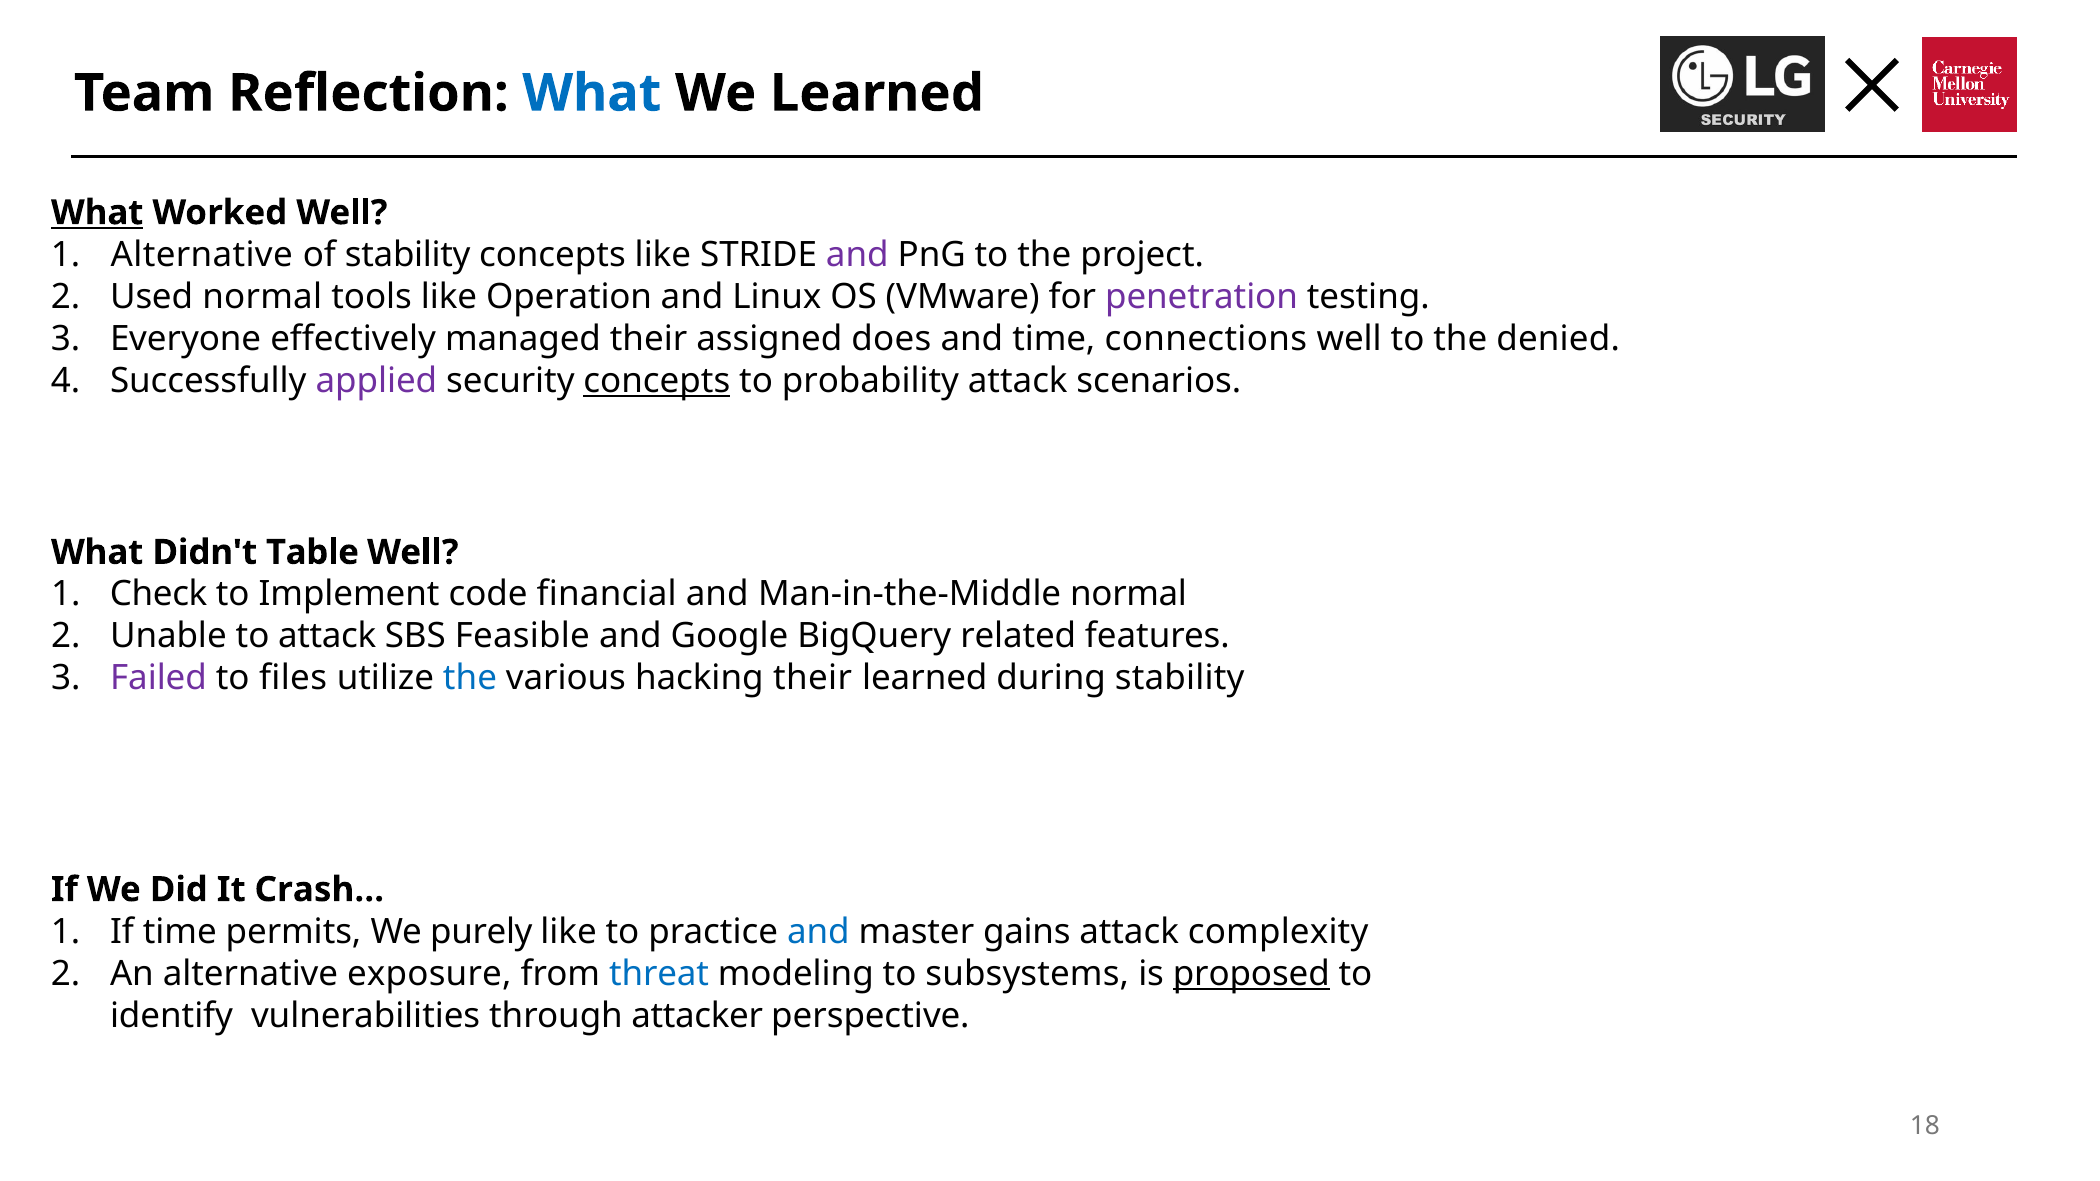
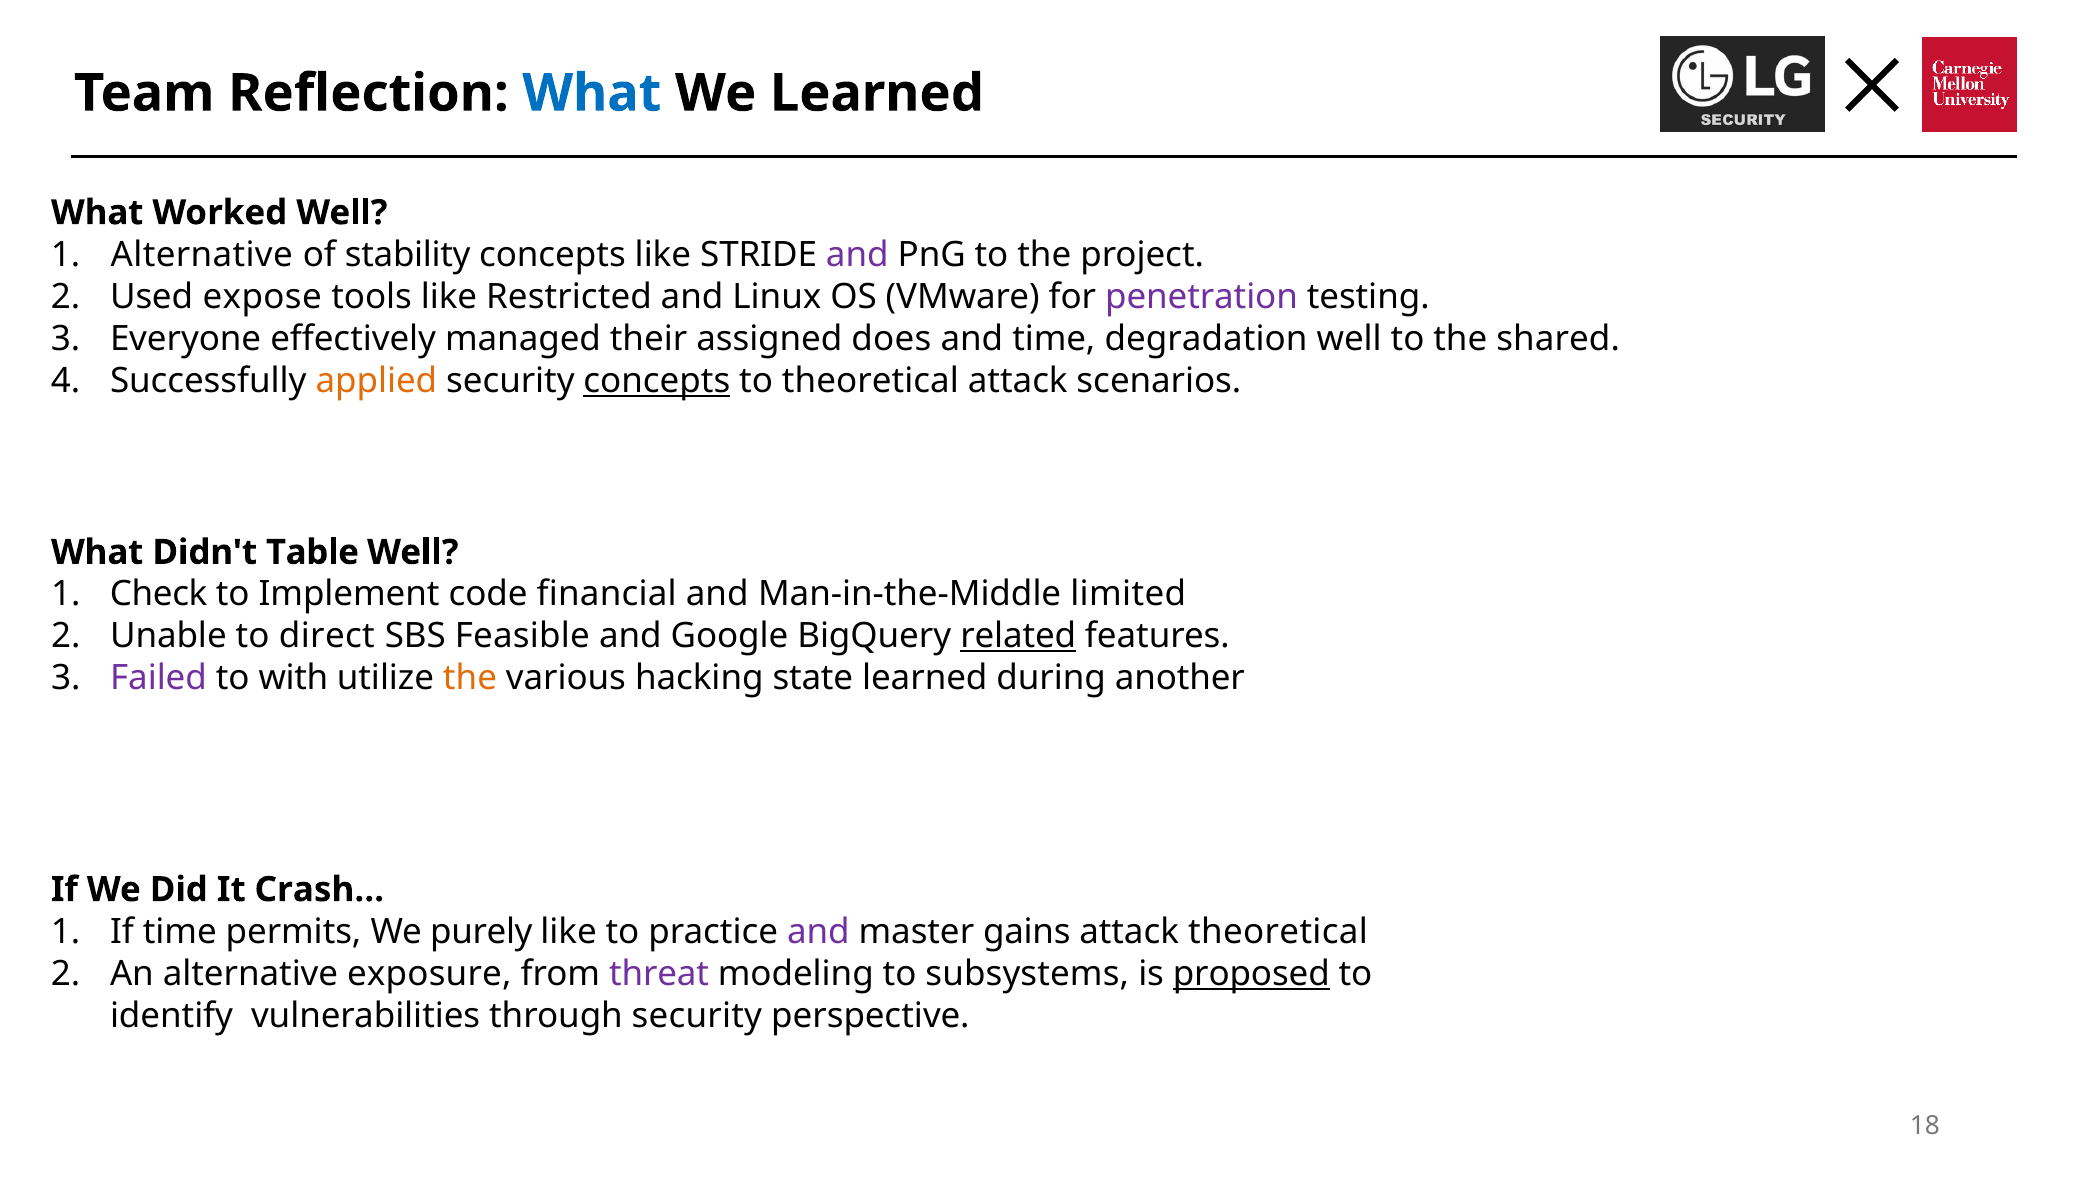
What at (97, 213) underline: present -> none
Used normal: normal -> expose
Operation: Operation -> Restricted
connections: connections -> degradation
denied: denied -> shared
applied colour: purple -> orange
to probability: probability -> theoretical
Man-in-the-Middle normal: normal -> limited
to attack: attack -> direct
related underline: none -> present
files: files -> with
the at (470, 678) colour: blue -> orange
hacking their: their -> state
during stability: stability -> another
and at (818, 932) colour: blue -> purple
attack complexity: complexity -> theoretical
threat colour: blue -> purple
through attacker: attacker -> security
